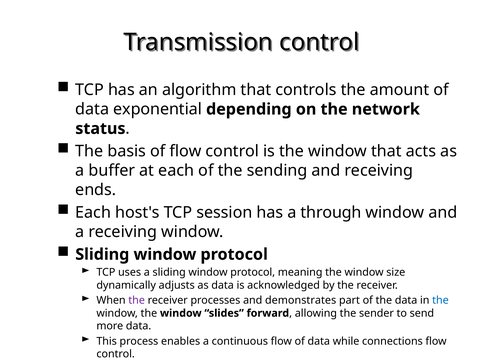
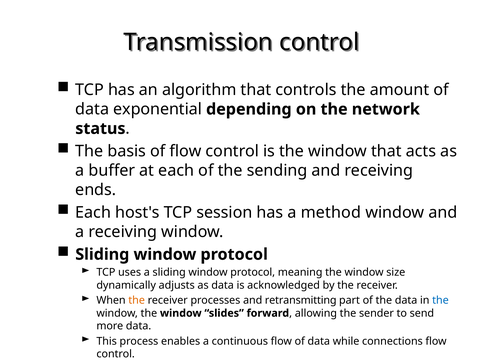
through: through -> method
the at (137, 300) colour: purple -> orange
demonstrates: demonstrates -> retransmitting
